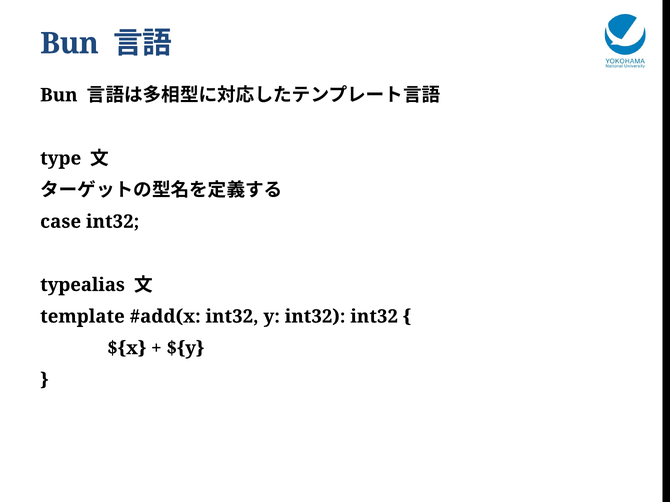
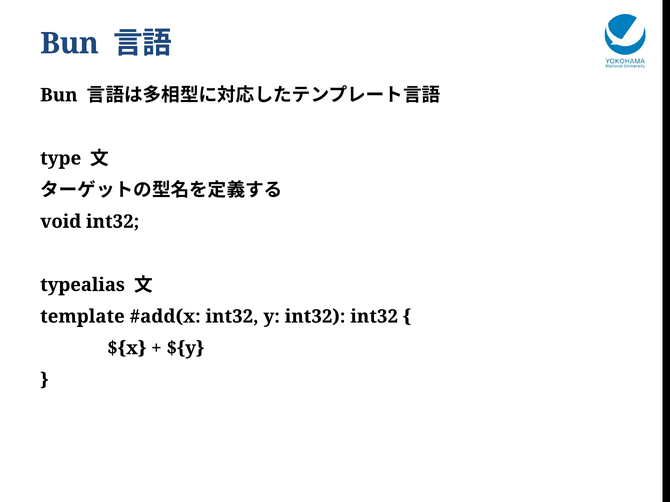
case: case -> void
